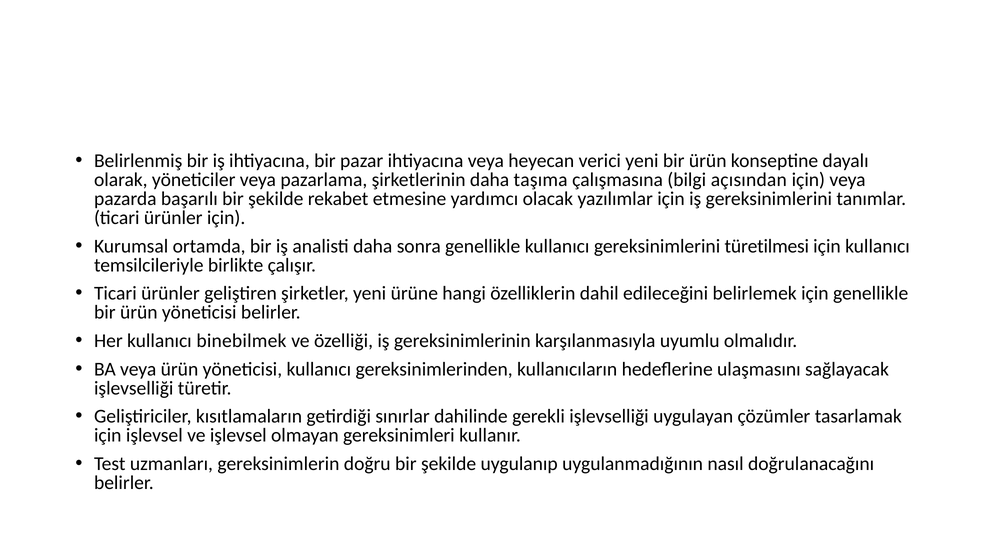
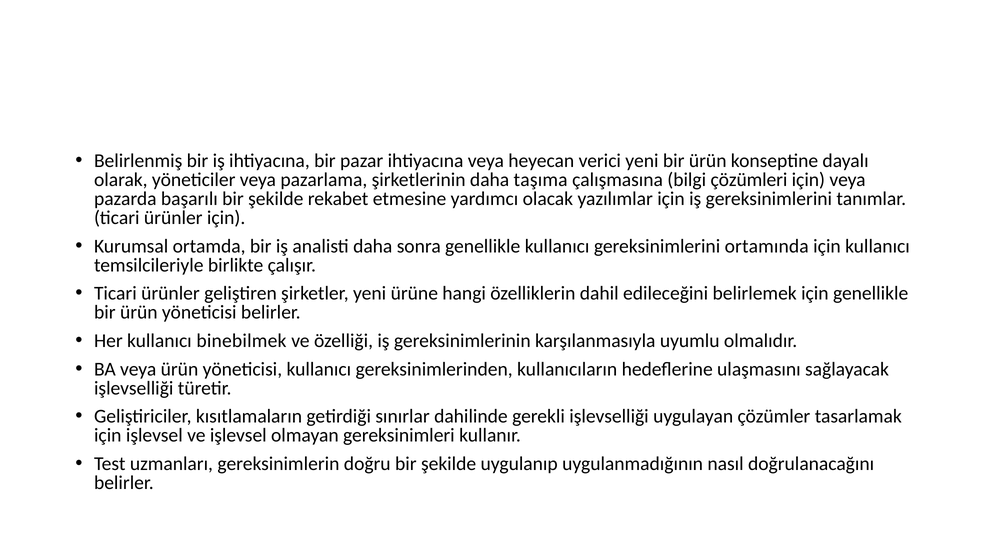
açısından: açısından -> çözümleri
türetilmesi: türetilmesi -> ortamında
